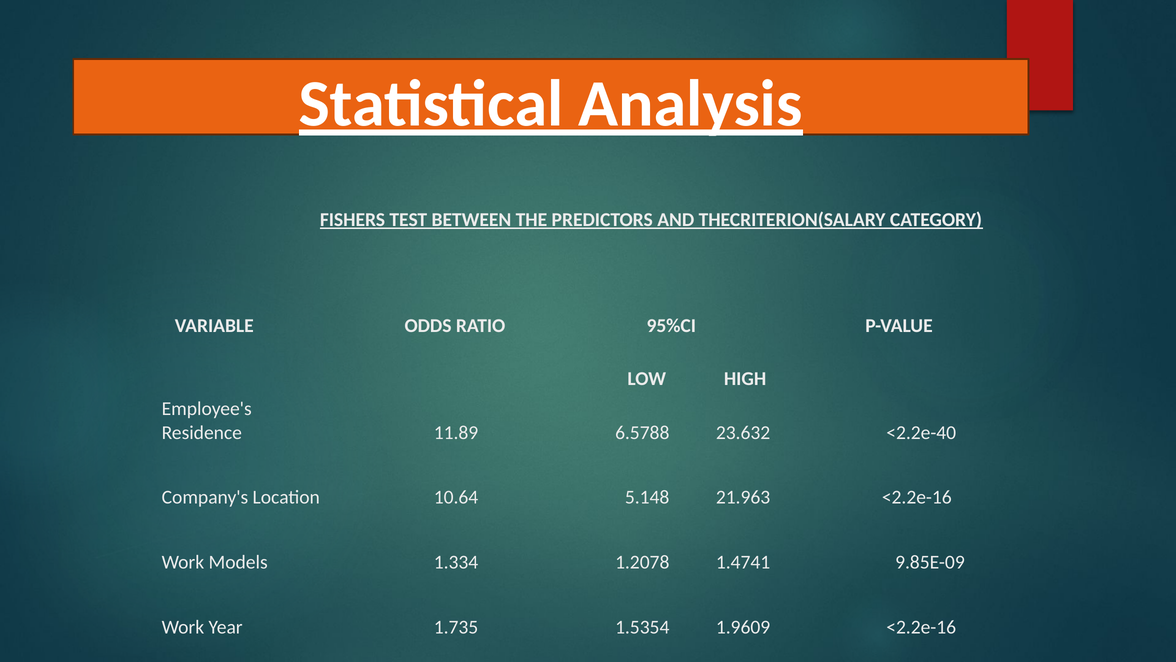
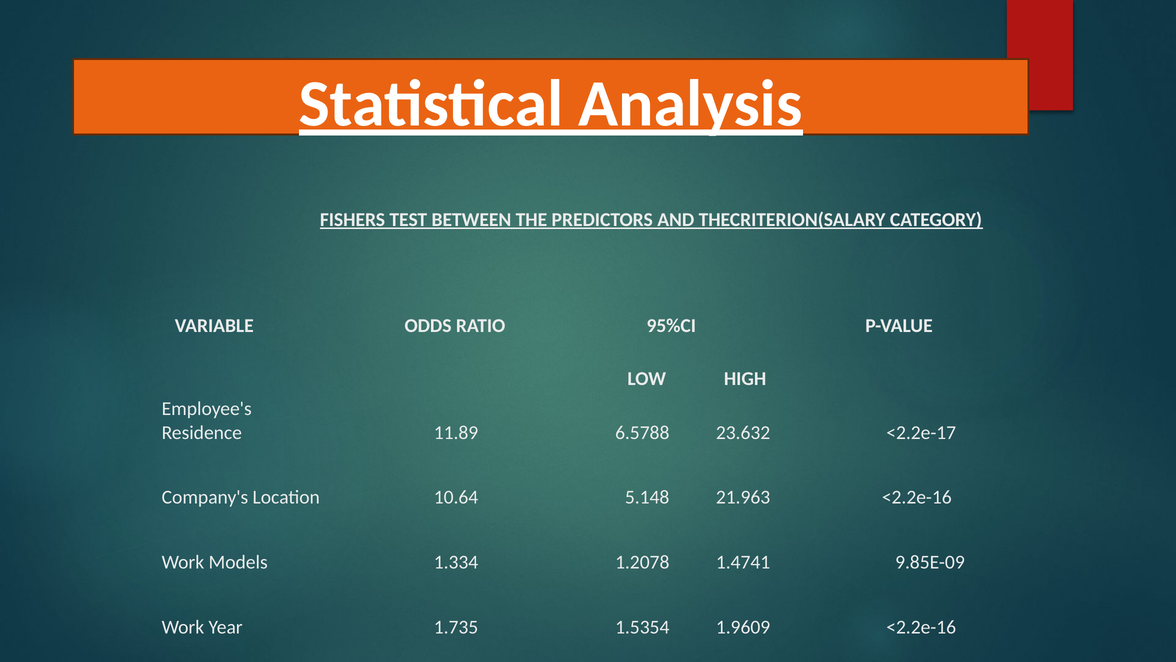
<2.2e-40: <2.2e-40 -> <2.2e-17
